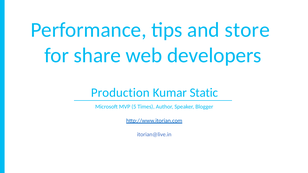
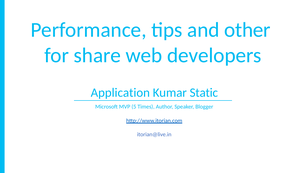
store: store -> other
Production: Production -> Application
